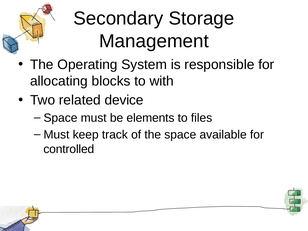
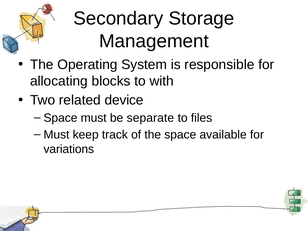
elements: elements -> separate
controlled: controlled -> variations
